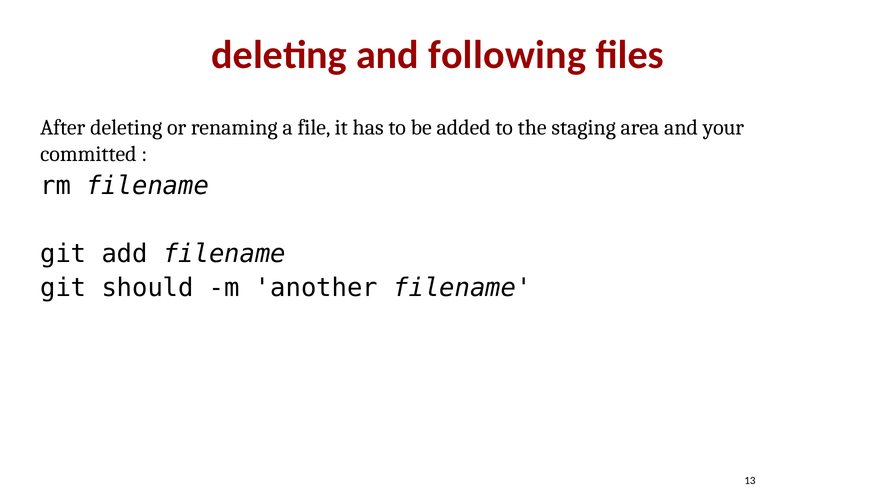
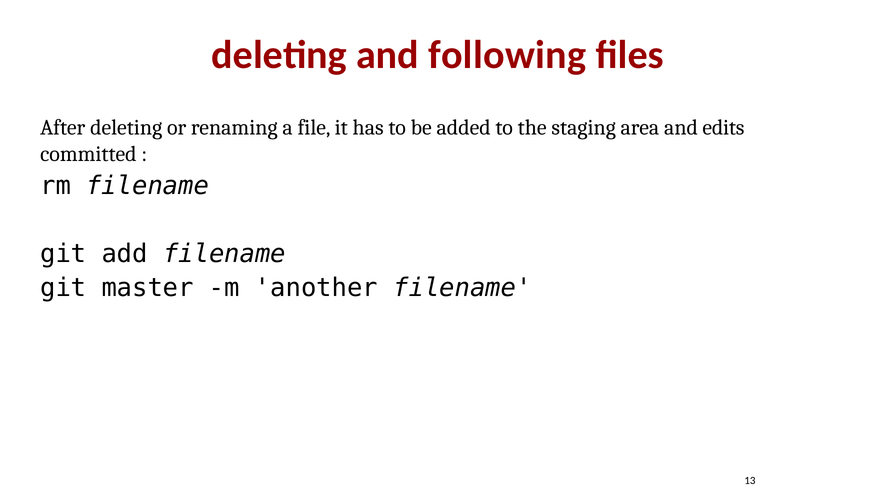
your: your -> edits
should: should -> master
